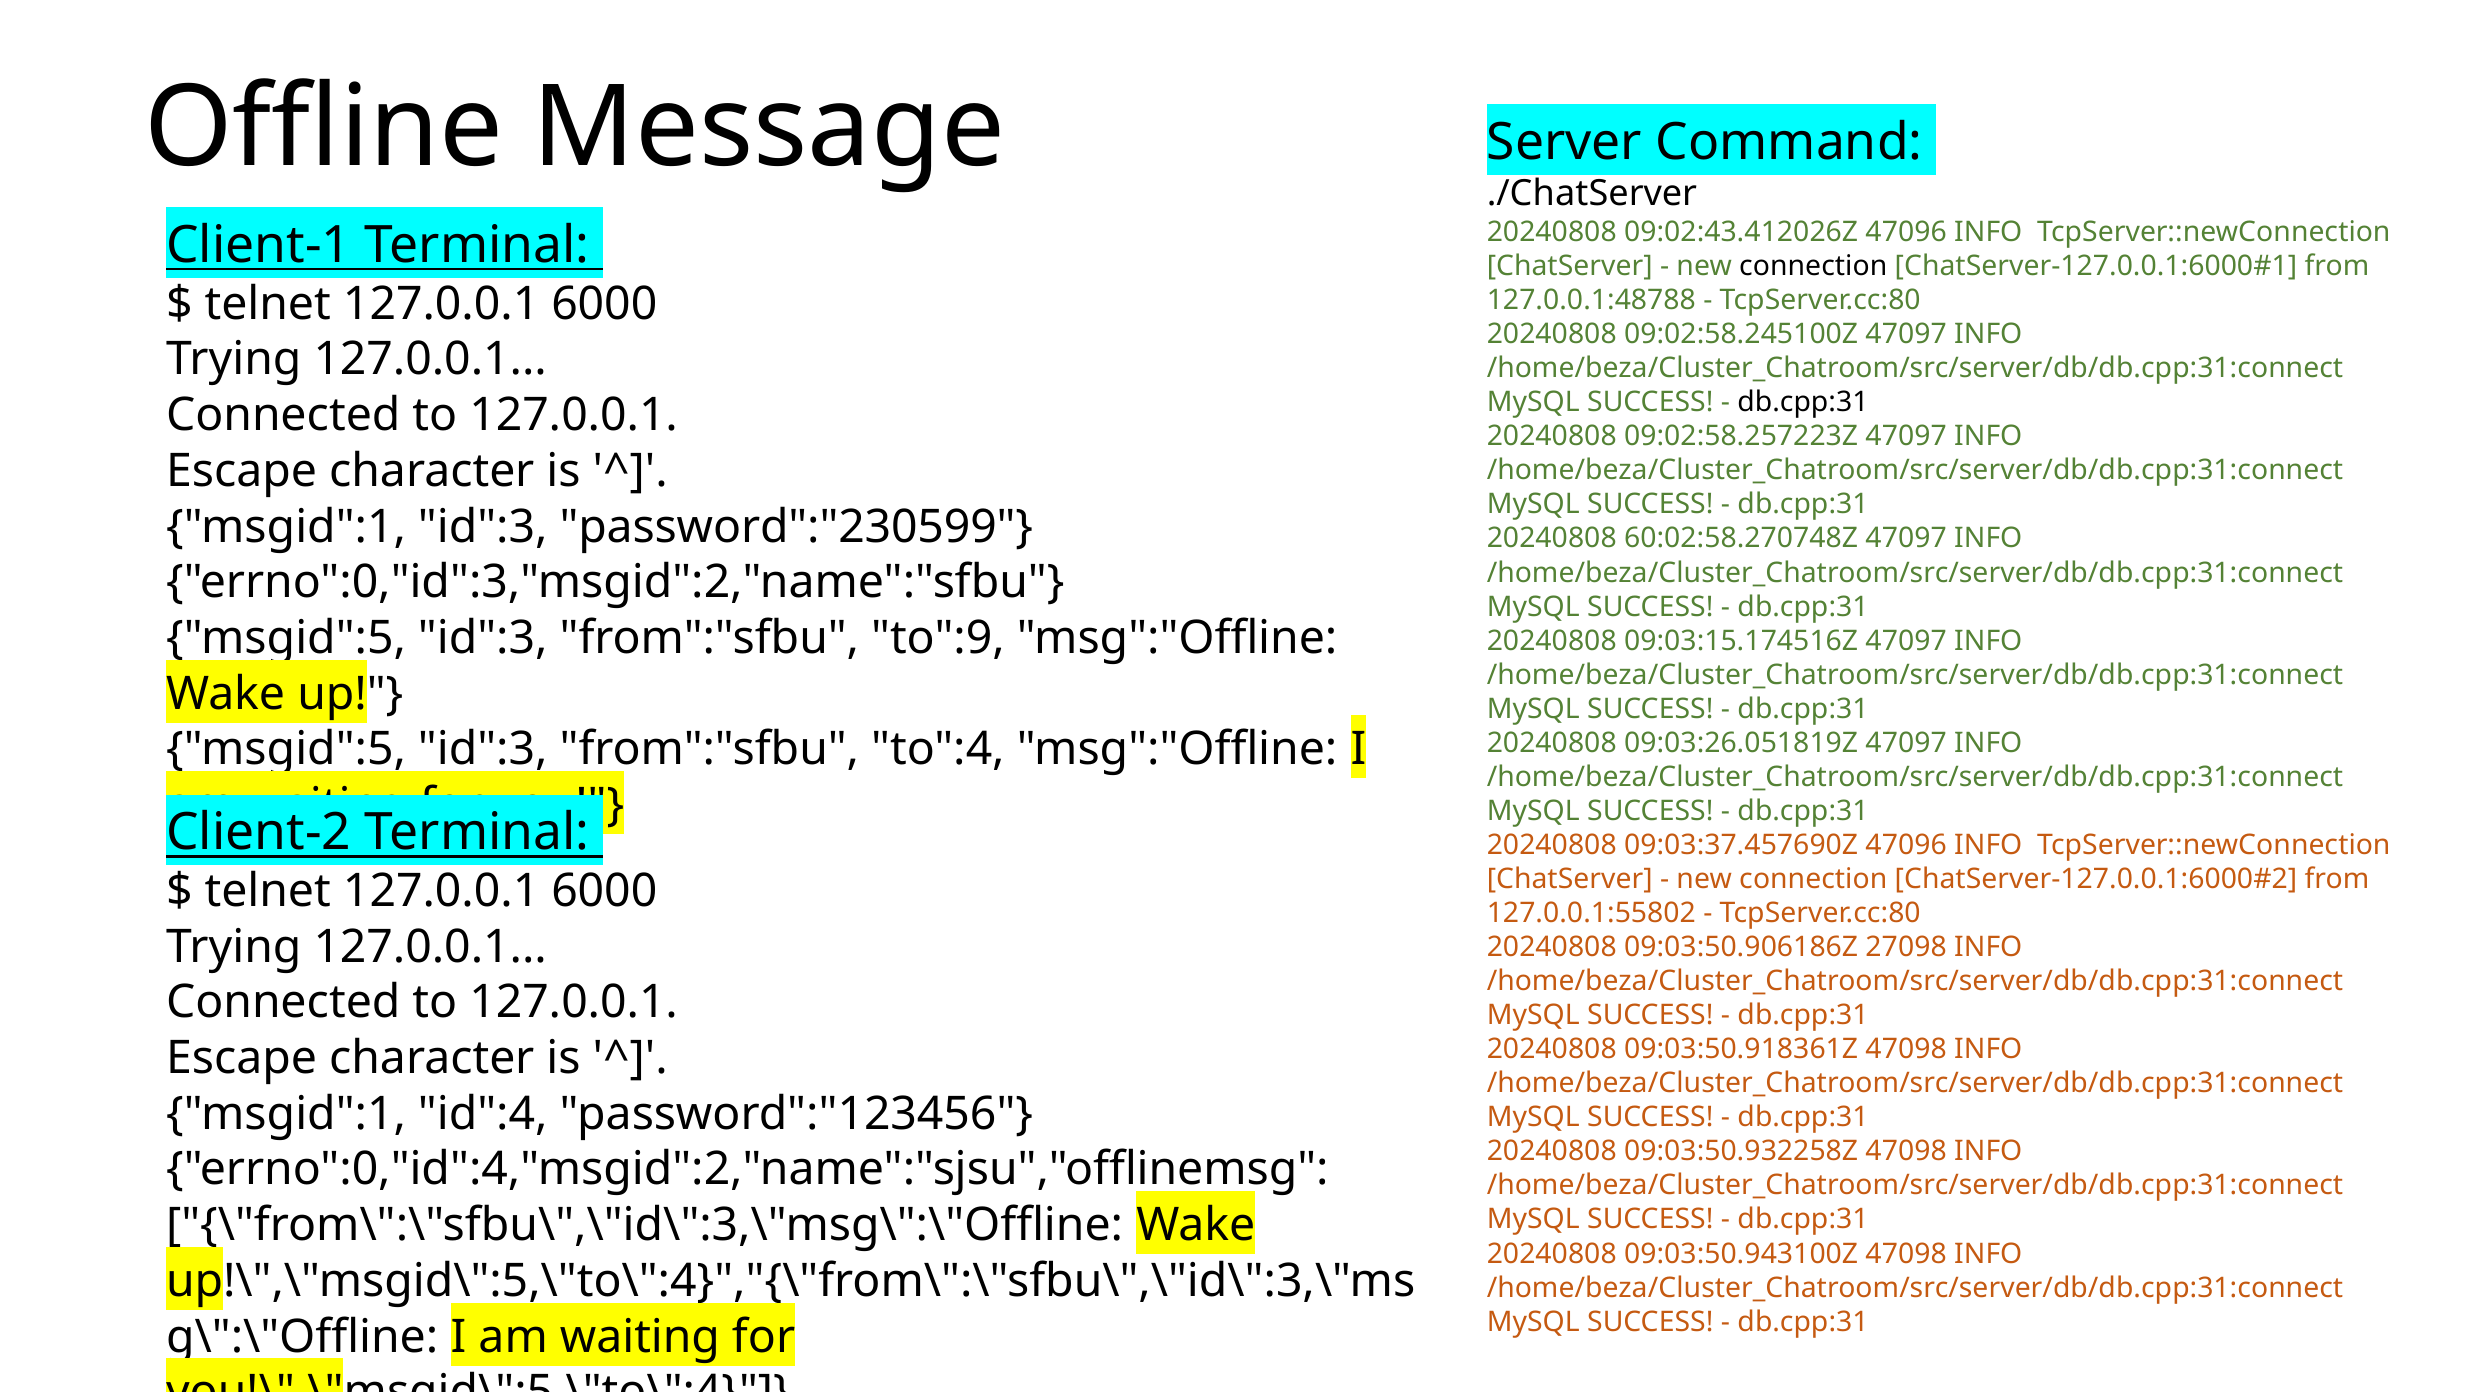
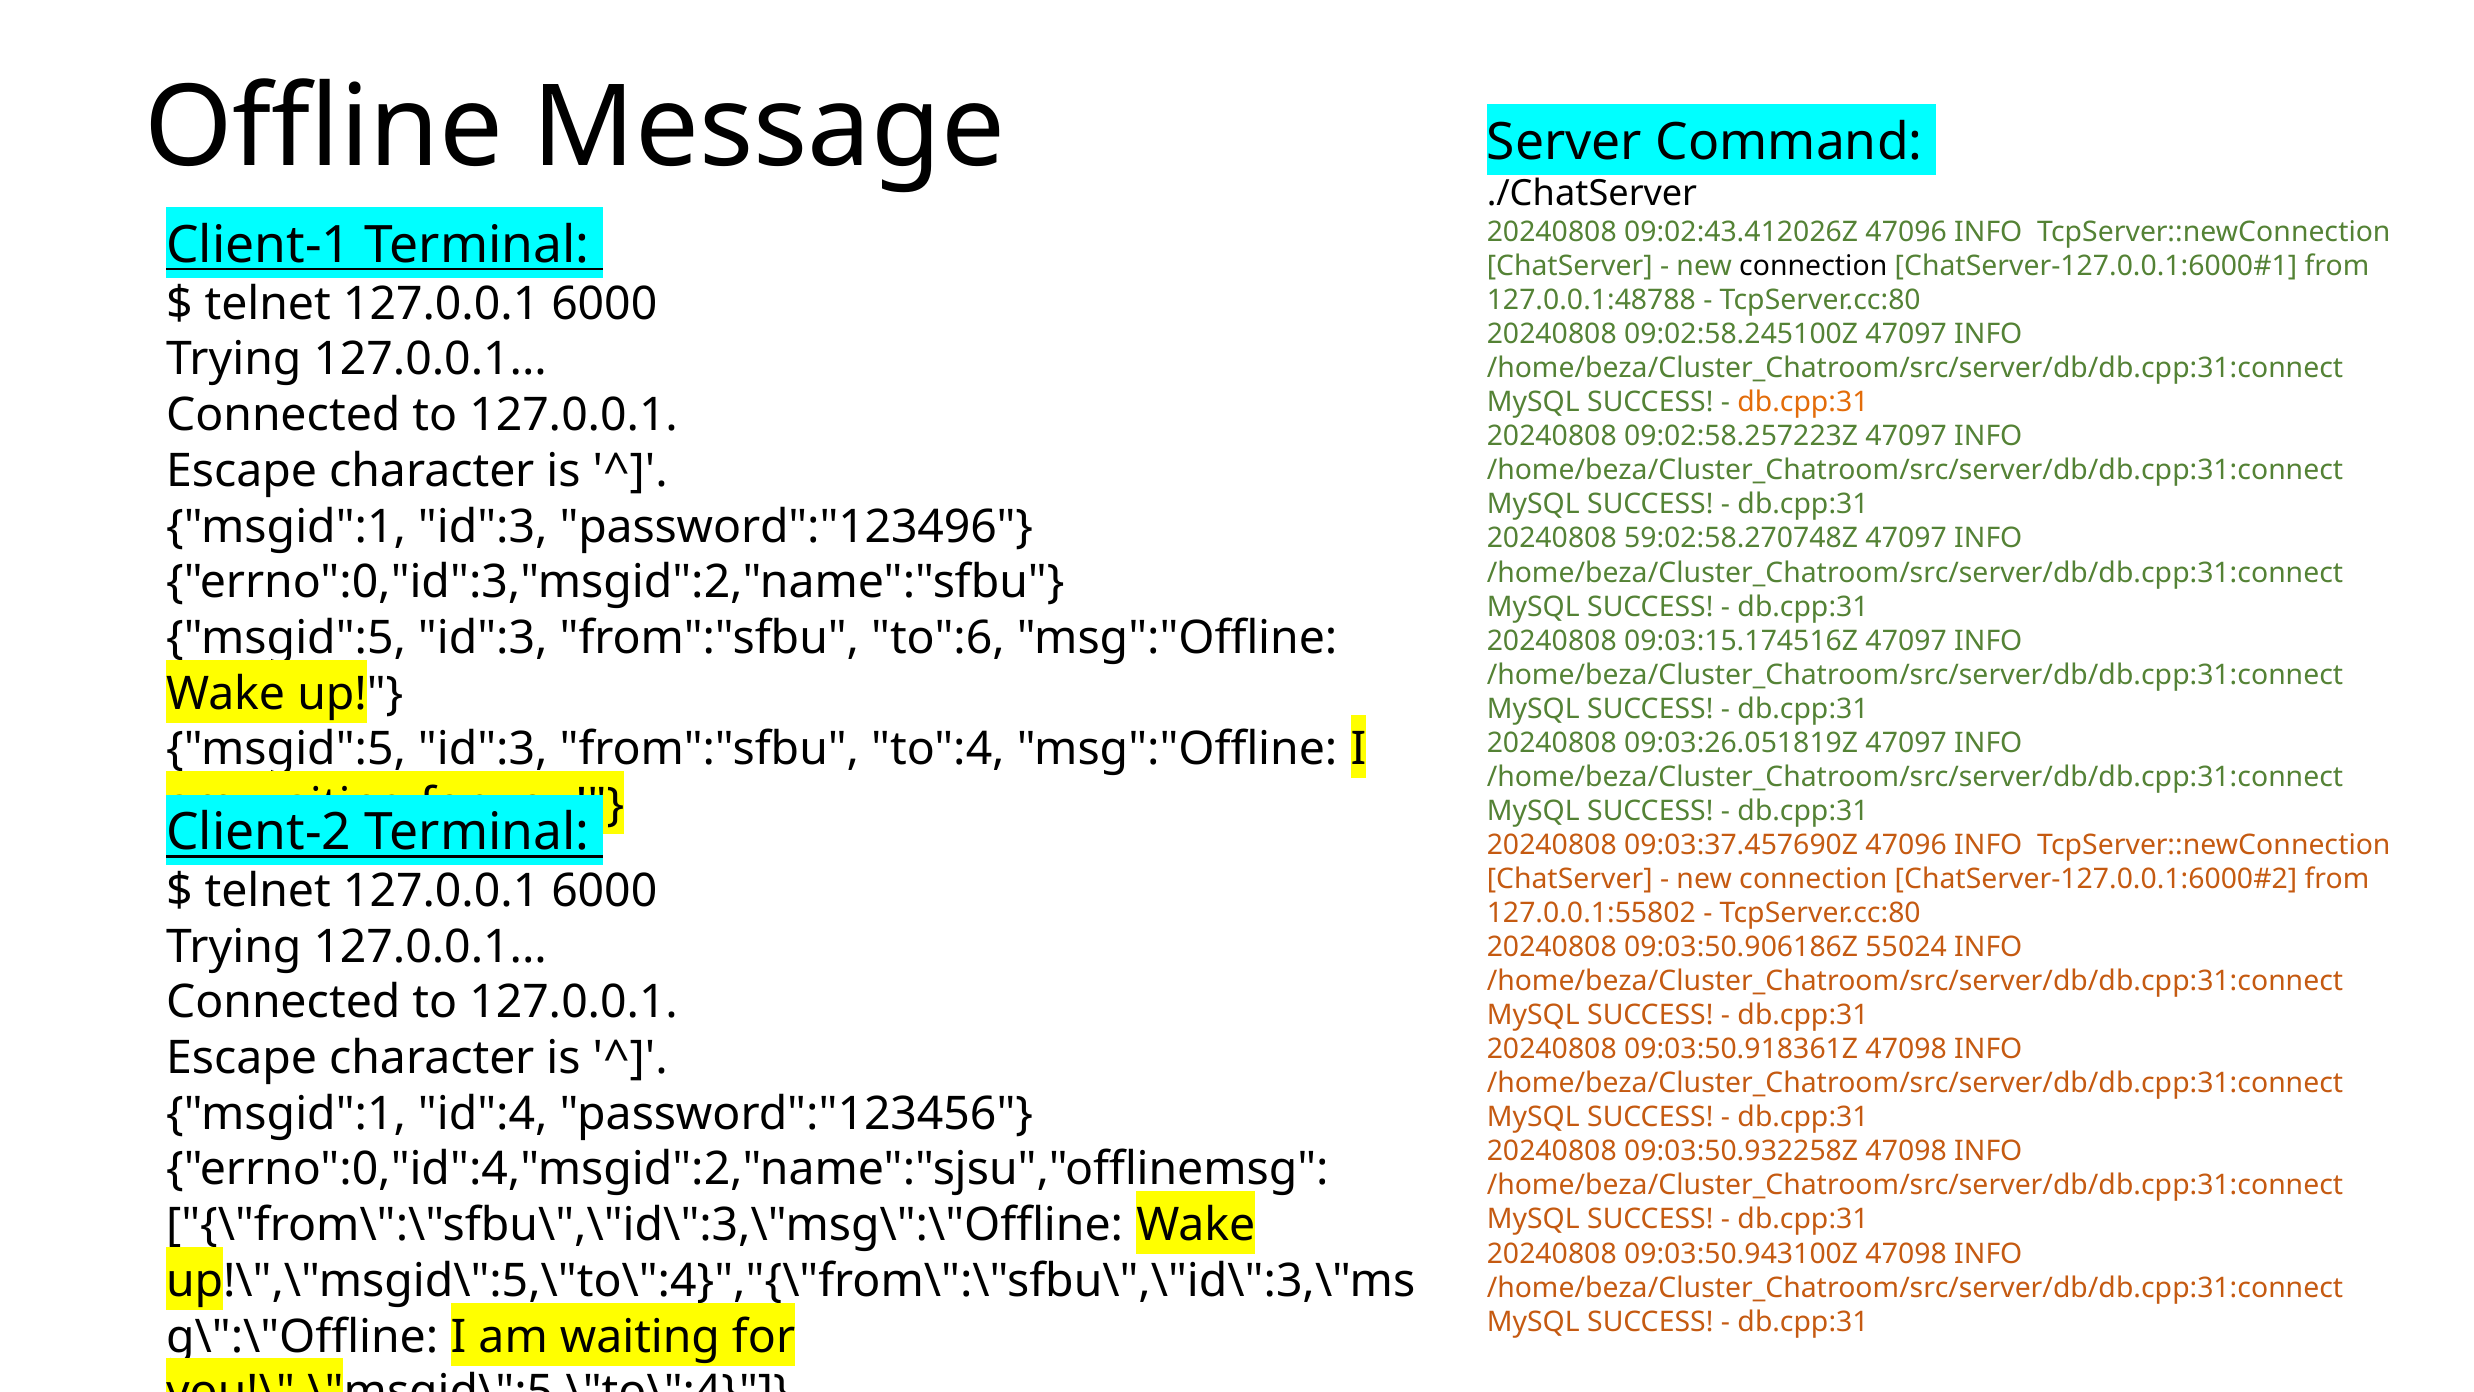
db.cpp:31 at (1803, 402) colour: black -> orange
password":"230599: password":"230599 -> password":"123496
60:02:58.270748Z: 60:02:58.270748Z -> 59:02:58.270748Z
to":9: to":9 -> to":6
27098: 27098 -> 55024
